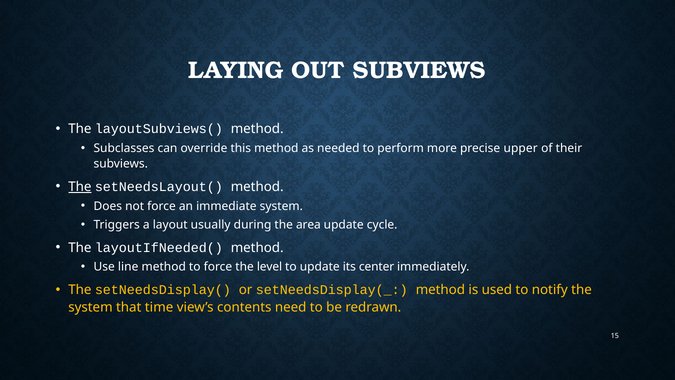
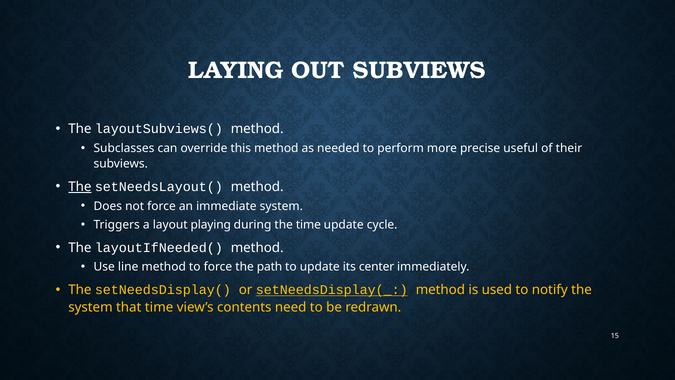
upper: upper -> useful
usually: usually -> playing
the area: area -> time
level: level -> path
setNeedsDisplay(_ underline: none -> present
